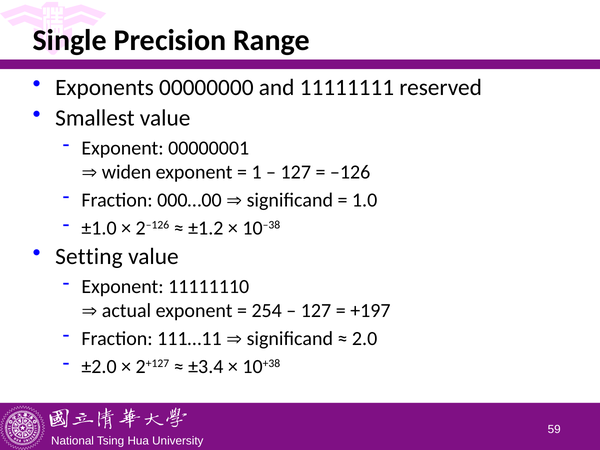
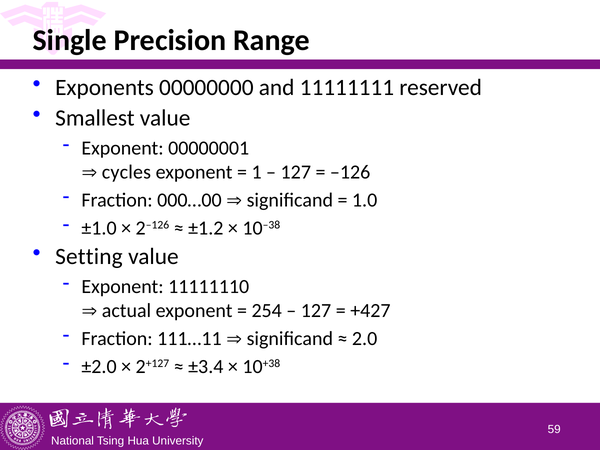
widen: widen -> cycles
+197: +197 -> +427
